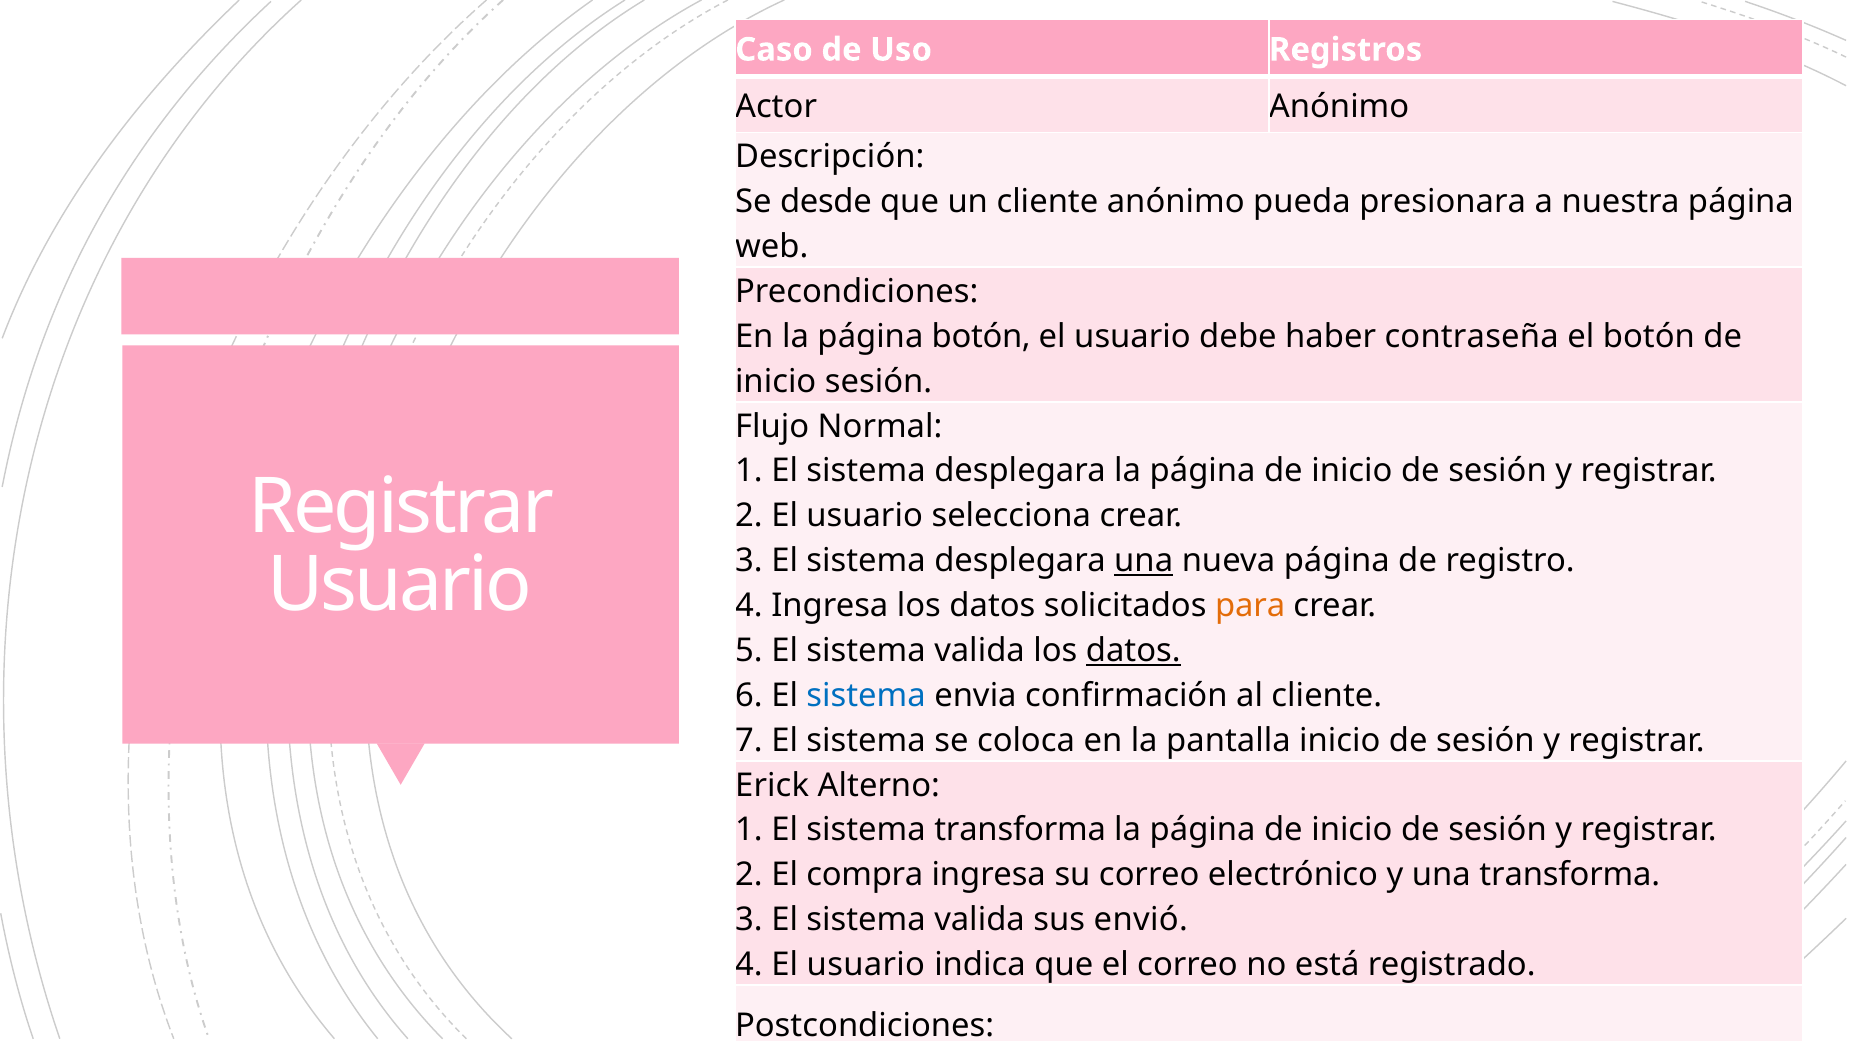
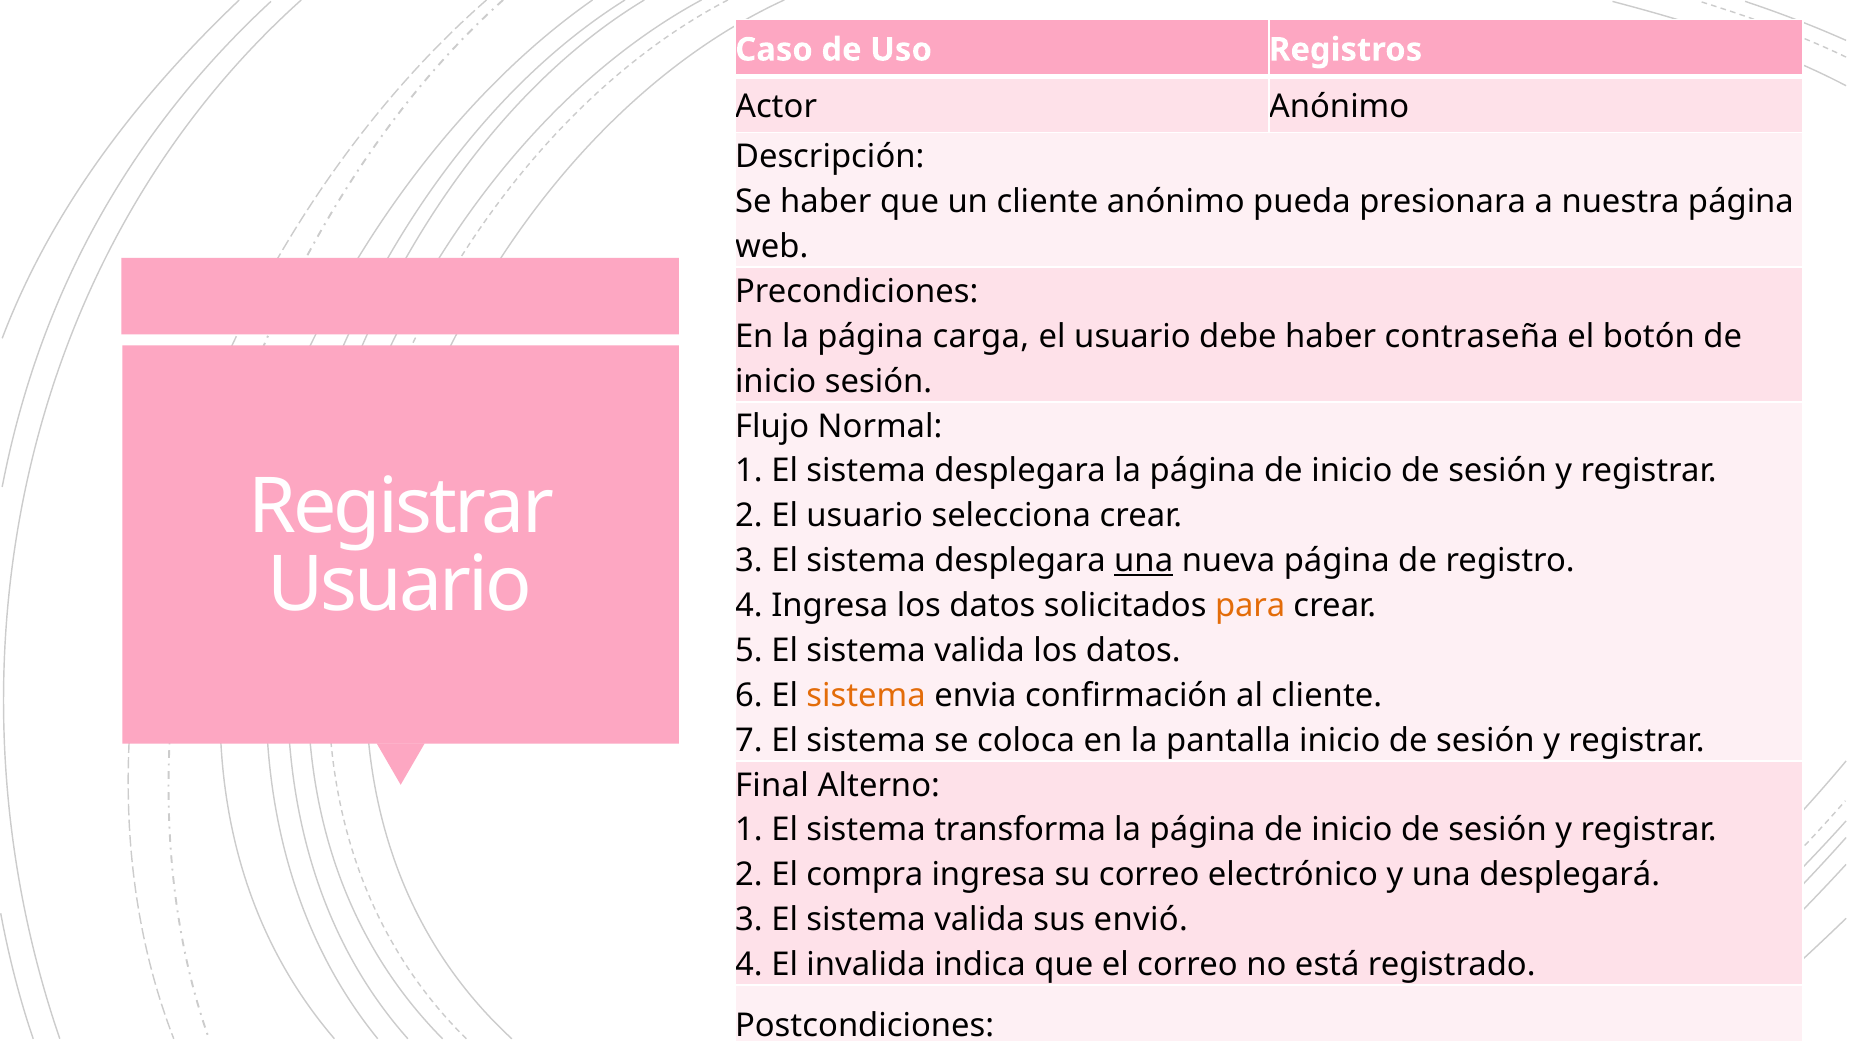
Se desde: desde -> haber
página botón: botón -> carga
datos at (1133, 650) underline: present -> none
sistema at (866, 695) colour: blue -> orange
Erick: Erick -> Final
una transforma: transforma -> desplegará
4 El usuario: usuario -> invalida
